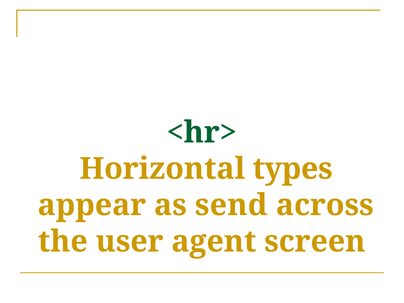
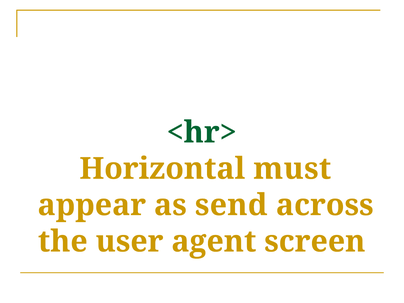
types: types -> must
